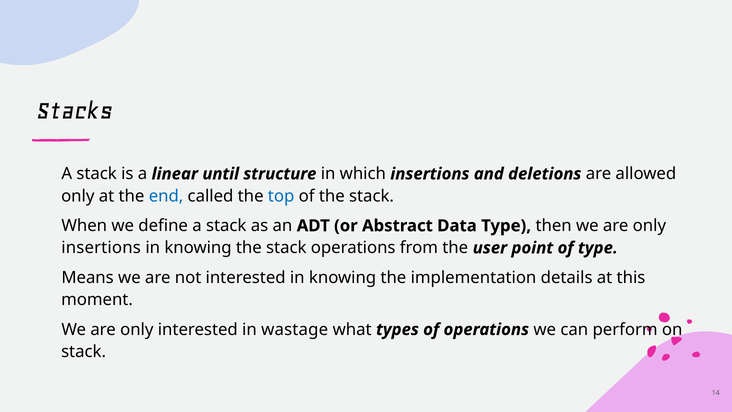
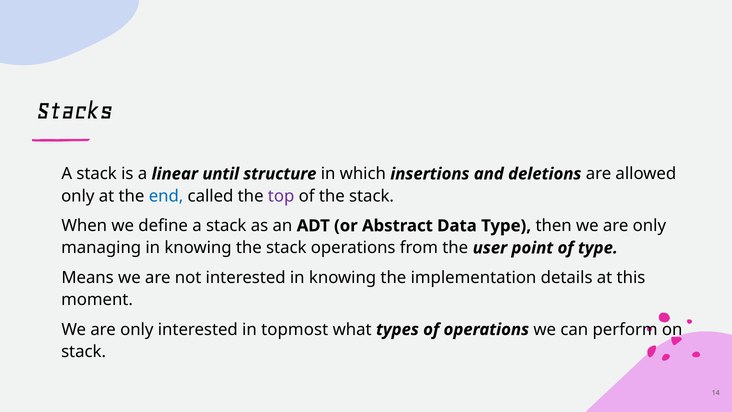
top colour: blue -> purple
insertions at (101, 248): insertions -> managing
wastage: wastage -> topmost
